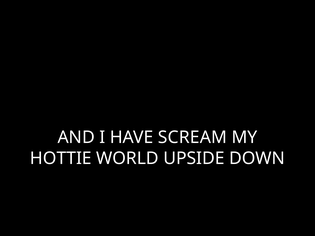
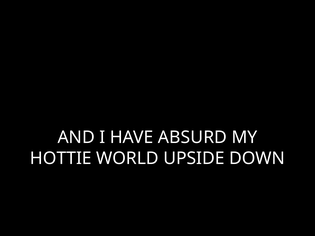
SCREAM: SCREAM -> ABSURD
